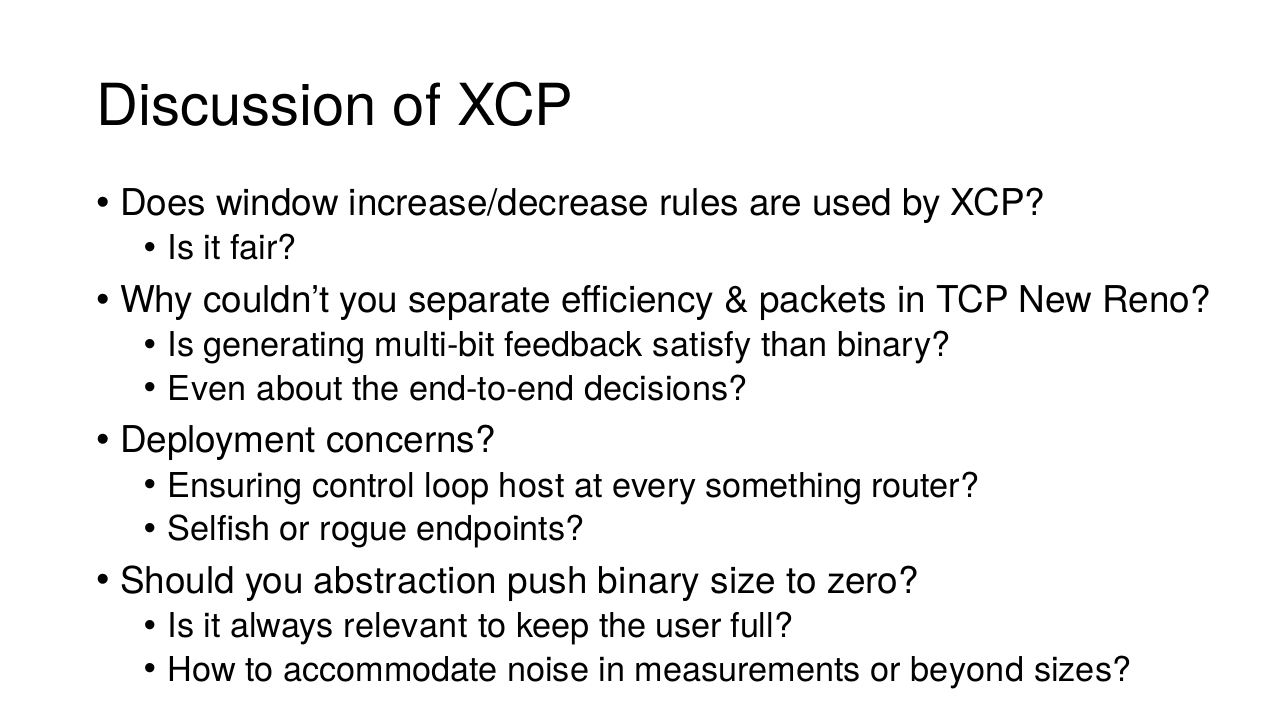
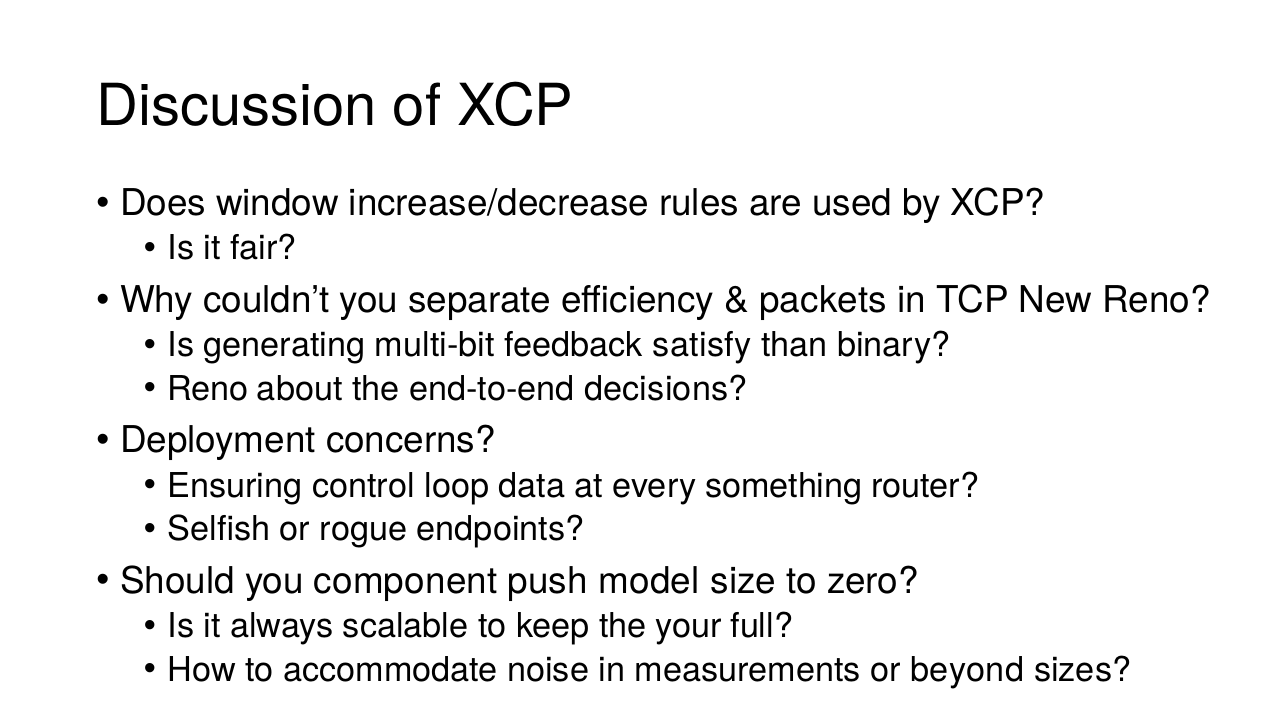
Even at (207, 389): Even -> Reno
host: host -> data
abstraction: abstraction -> component
push binary: binary -> model
relevant: relevant -> scalable
user: user -> your
